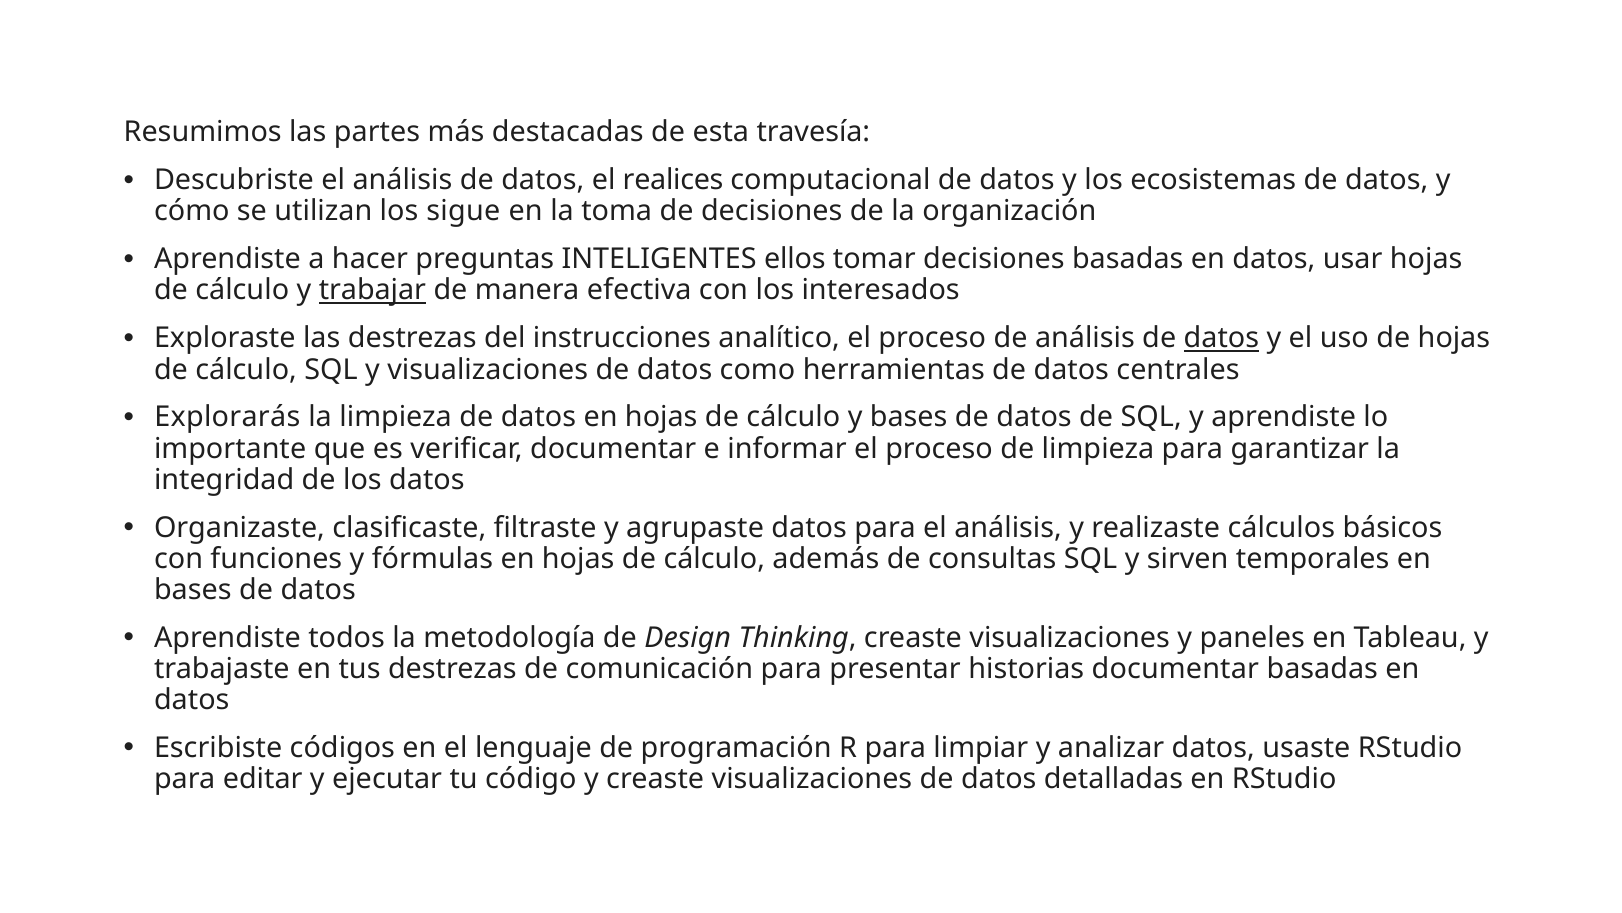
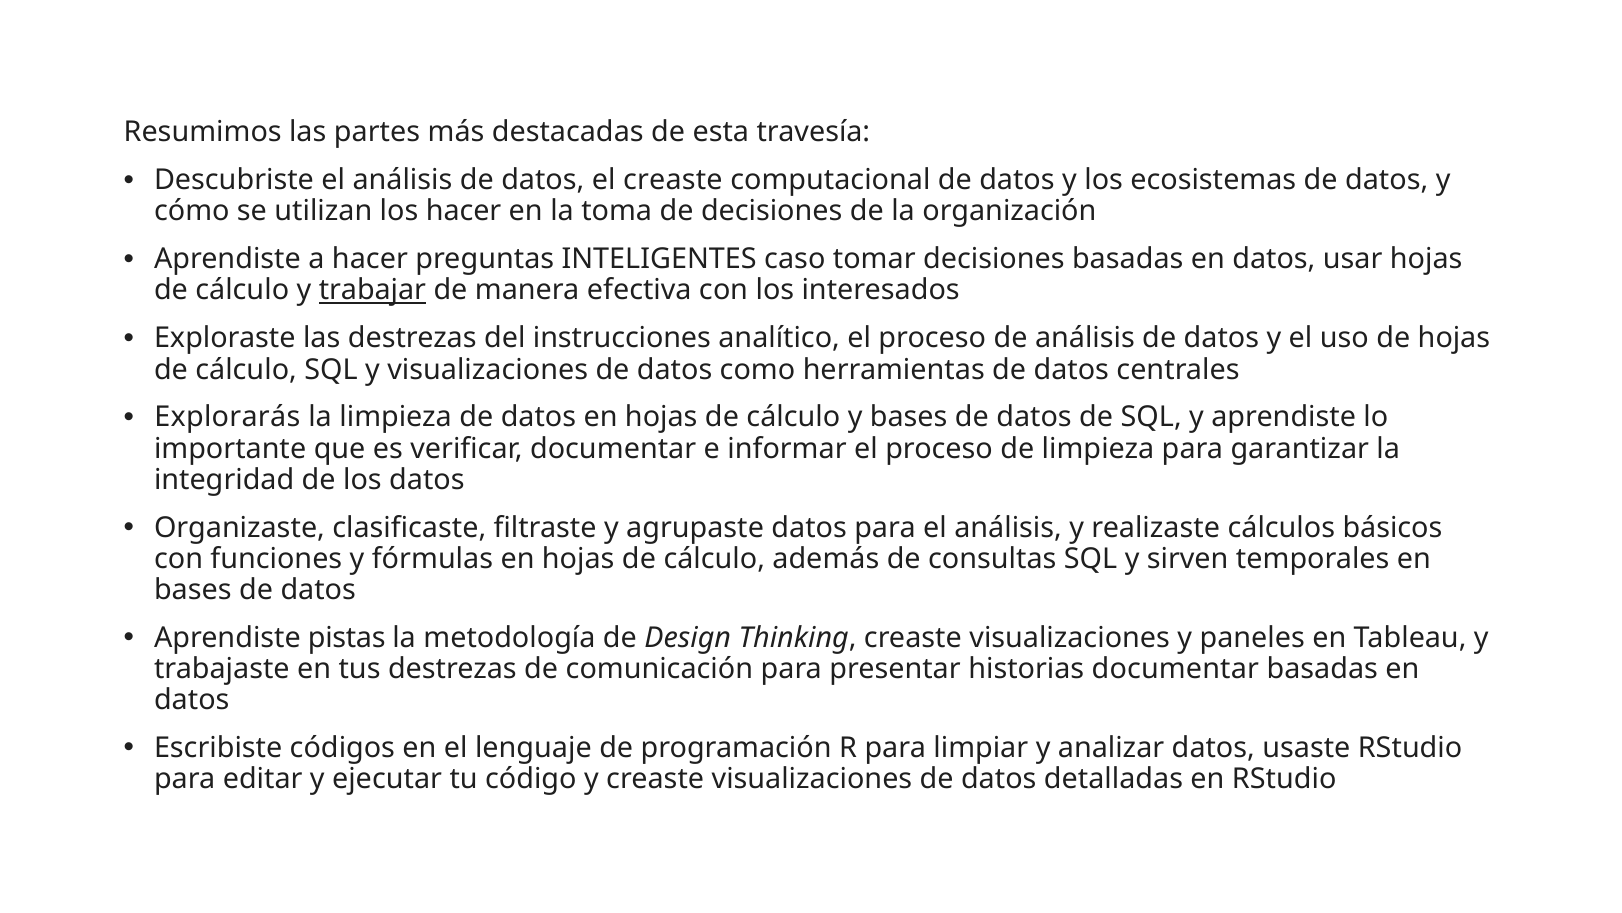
el realices: realices -> creaste
los sigue: sigue -> hacer
ellos: ellos -> caso
datos at (1221, 338) underline: present -> none
todos: todos -> pistas
